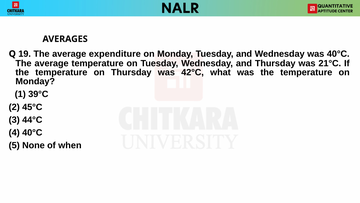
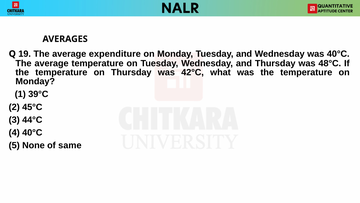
21°C: 21°C -> 48°C
when: when -> same
